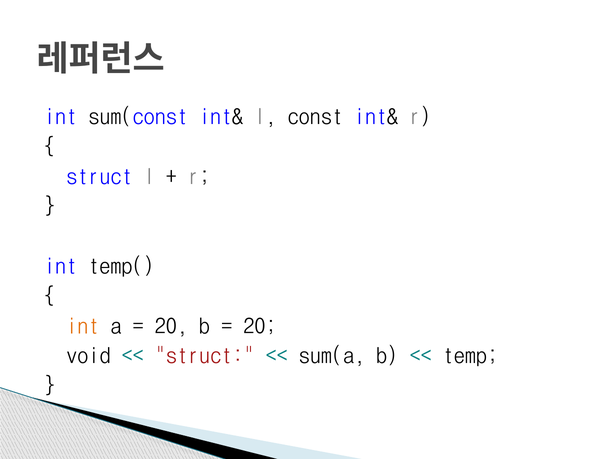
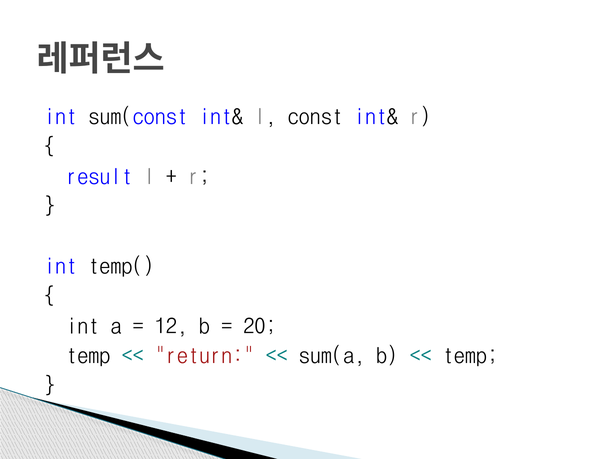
struct at (99, 177): struct -> result
int at (83, 327) colour: orange -> black
20 at (171, 327): 20 -> 12
void at (88, 357): void -> temp
struct at (205, 357): struct -> return
